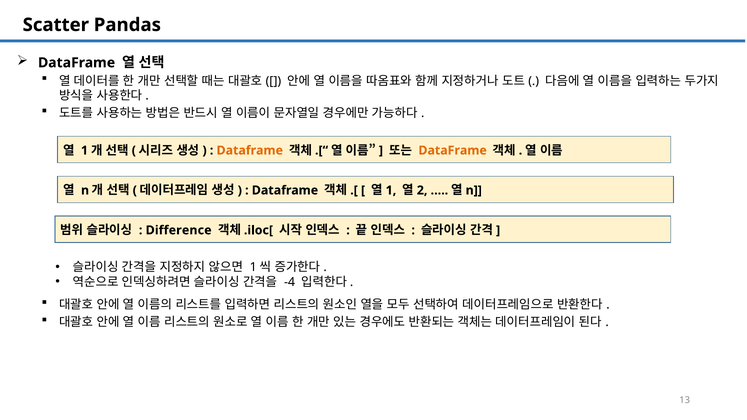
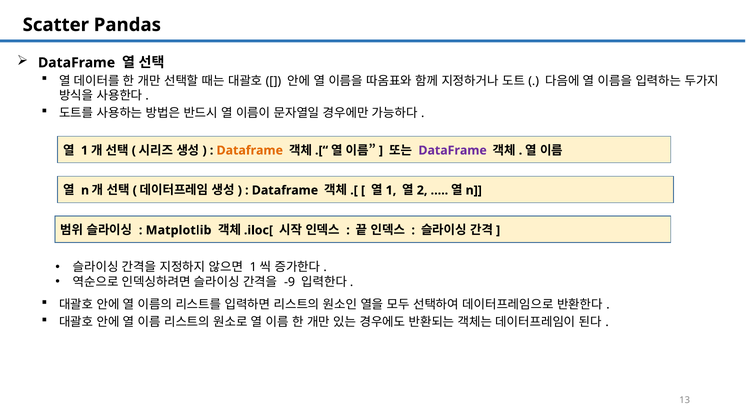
DataFrame at (453, 150) colour: orange -> purple
Difference: Difference -> Matplotlib
-4: -4 -> -9
